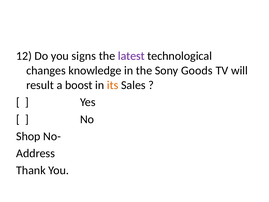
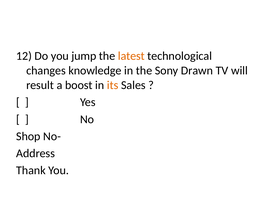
signs: signs -> jump
latest colour: purple -> orange
Goods: Goods -> Drawn
